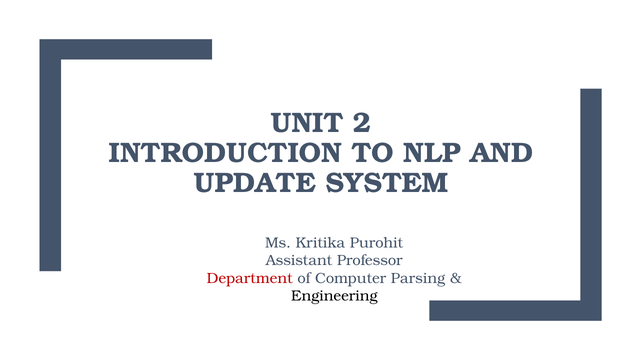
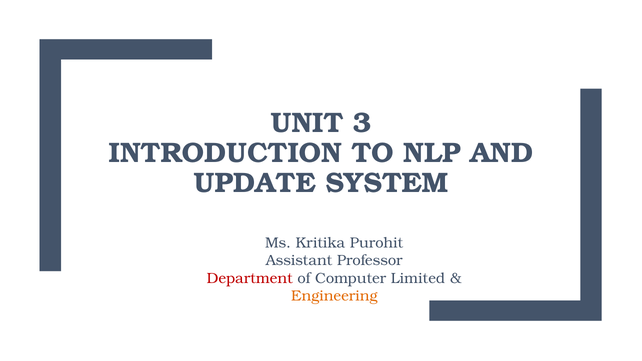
2: 2 -> 3
Parsing: Parsing -> Limited
Engineering colour: black -> orange
